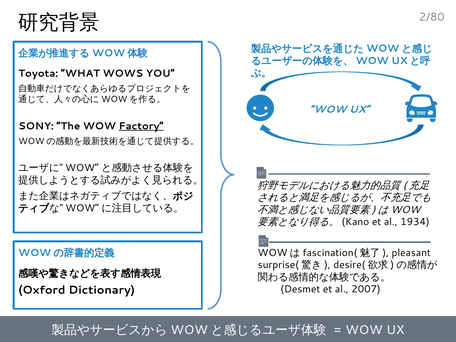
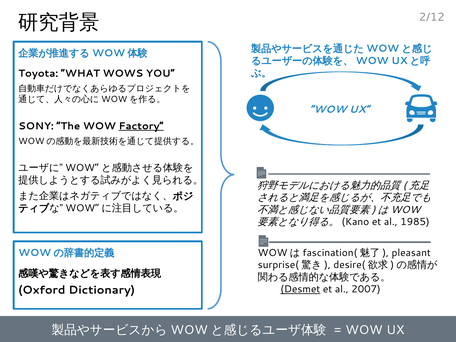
2/80: 2/80 -> 2/12
1934: 1934 -> 1985
Desmet underline: none -> present
